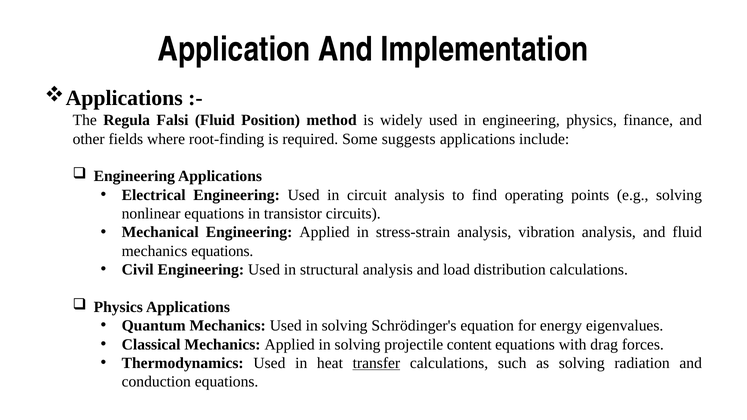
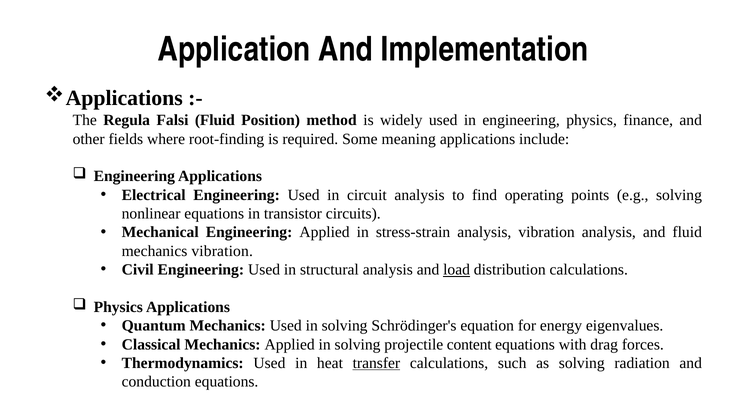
suggests: suggests -> meaning
mechanics equations: equations -> vibration
load underline: none -> present
